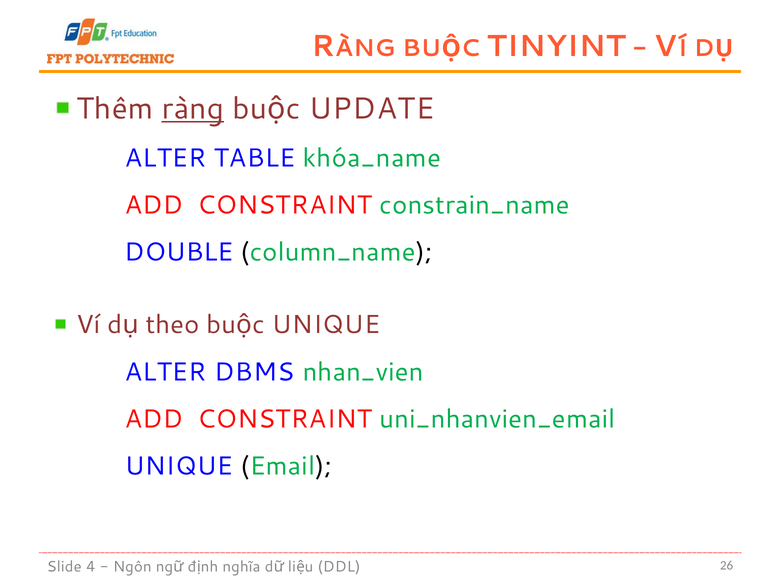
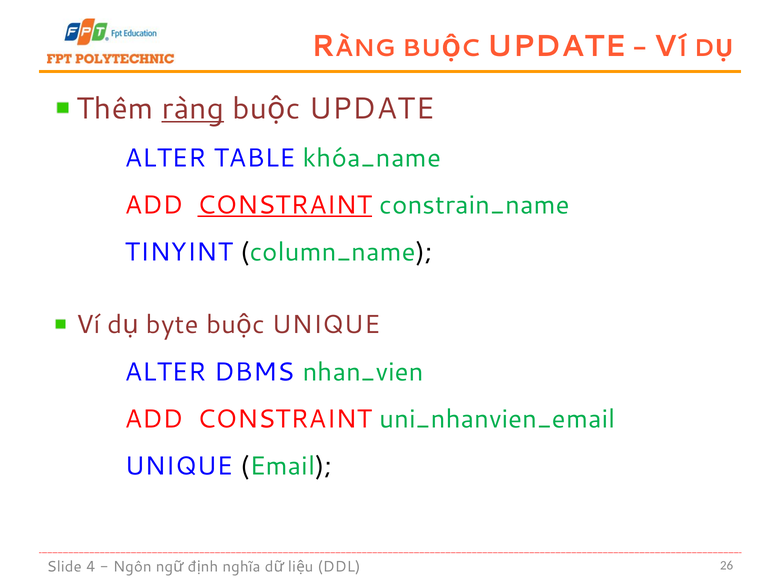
TINYINT at (556, 46): TINYINT -> UPDATE
CONSTRAINT at (285, 205) underline: none -> present
DOUBLE: DOUBLE -> TINYINT
theo: theo -> byte
